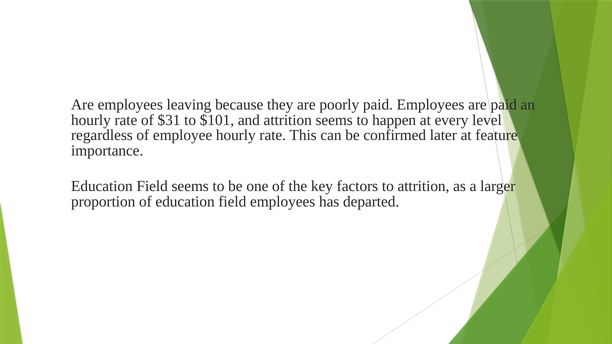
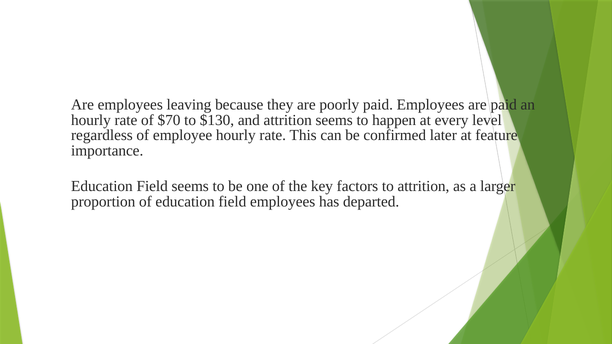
$31: $31 -> $70
$101: $101 -> $130
